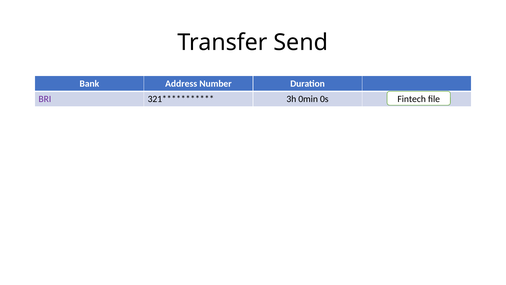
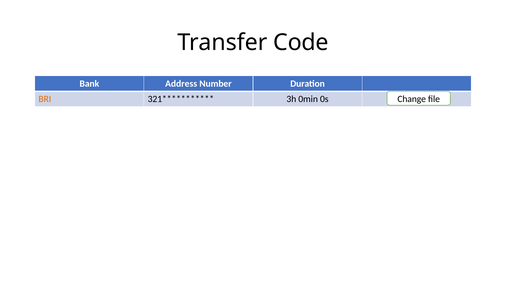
Send: Send -> Code
BRI colour: purple -> orange
Fintech: Fintech -> Change
